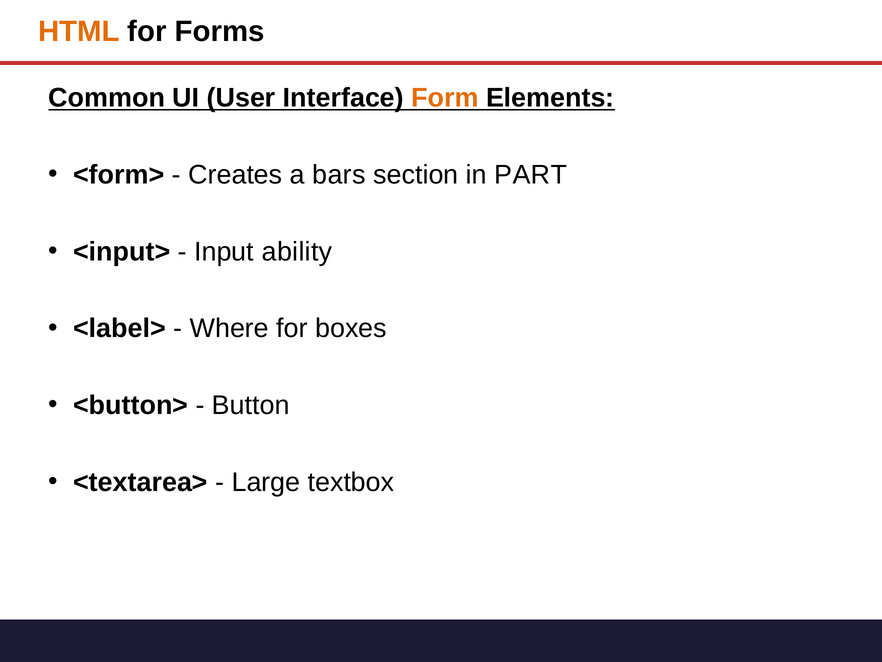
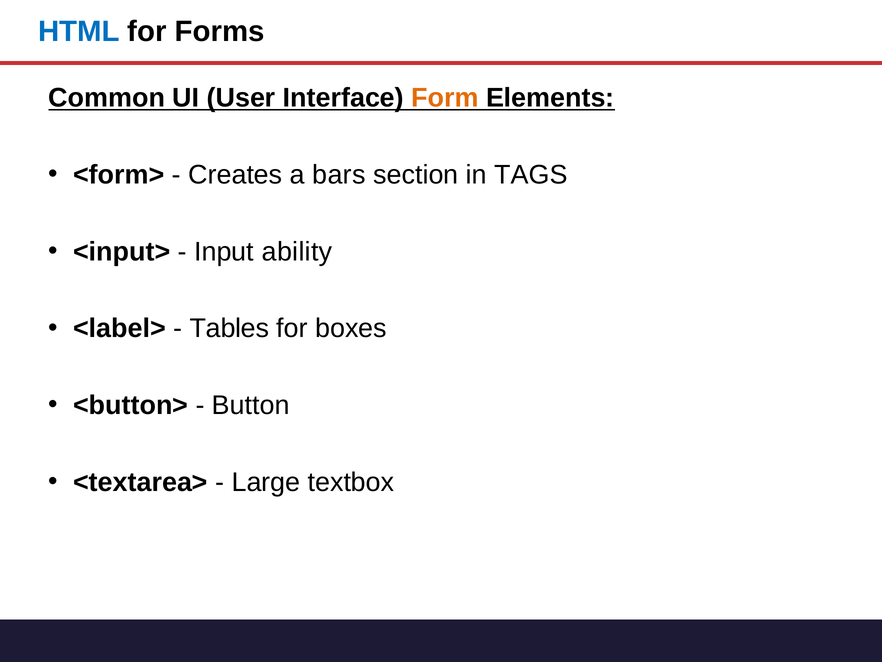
HTML colour: orange -> blue
PART: PART -> TAGS
Where: Where -> Tables
